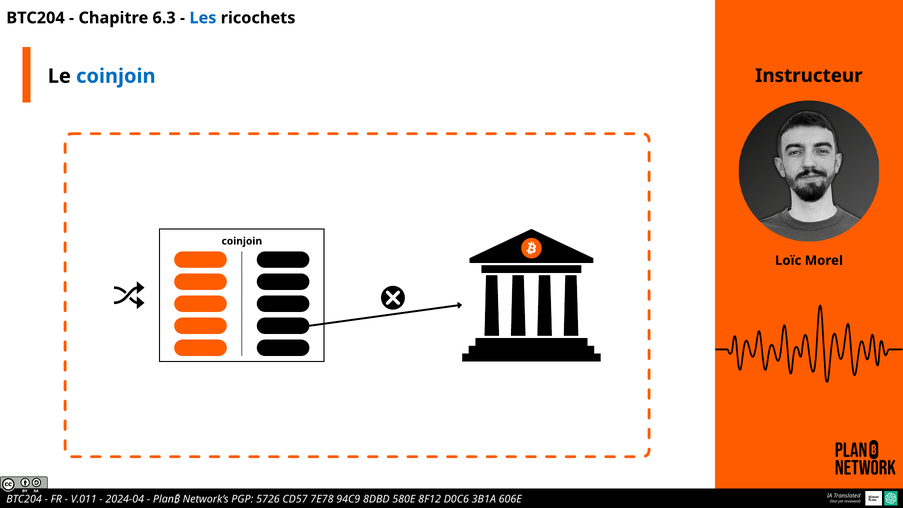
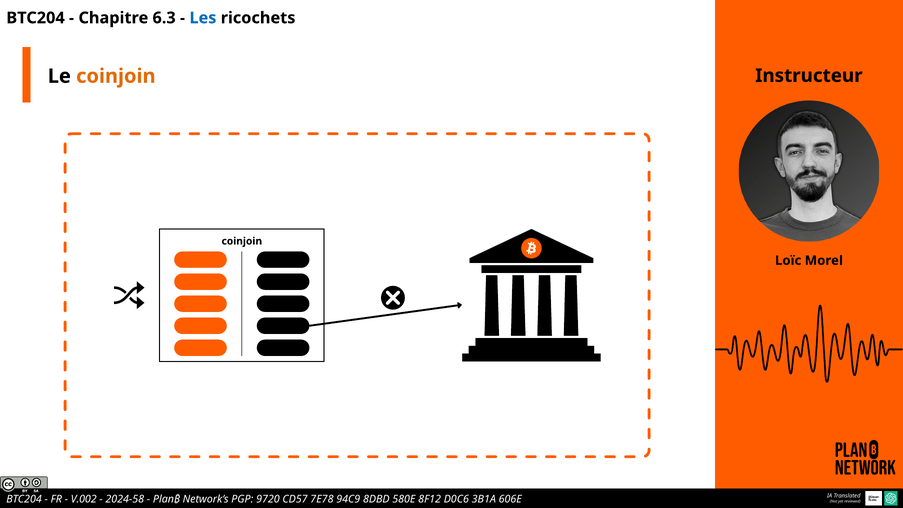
coinjoin at (116, 76) colour: blue -> orange
V.011: V.011 -> V.002
2024-04: 2024-04 -> 2024-58
5726: 5726 -> 9720
